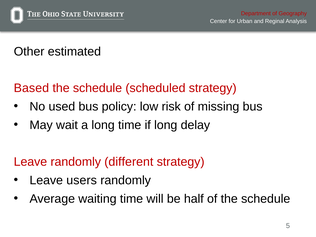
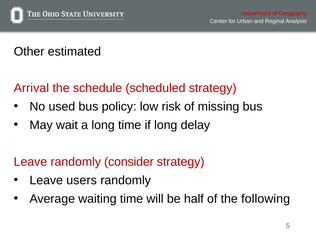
Based: Based -> Arrival
different: different -> consider
of the schedule: schedule -> following
